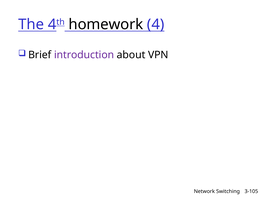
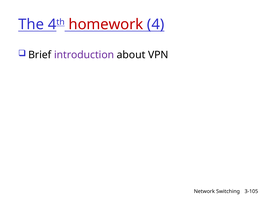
homework colour: black -> red
